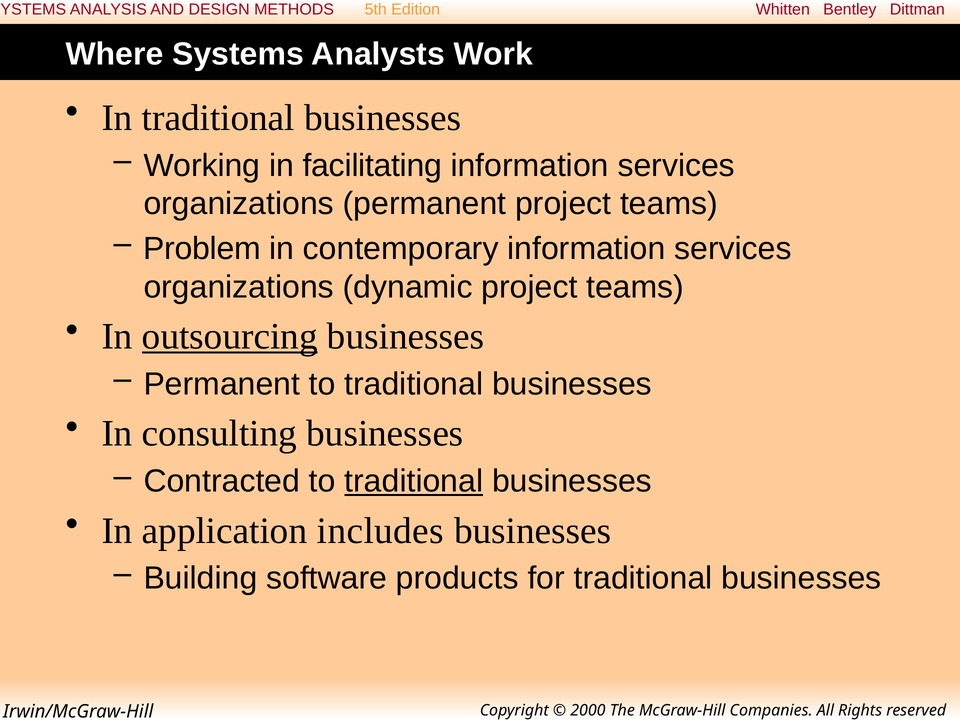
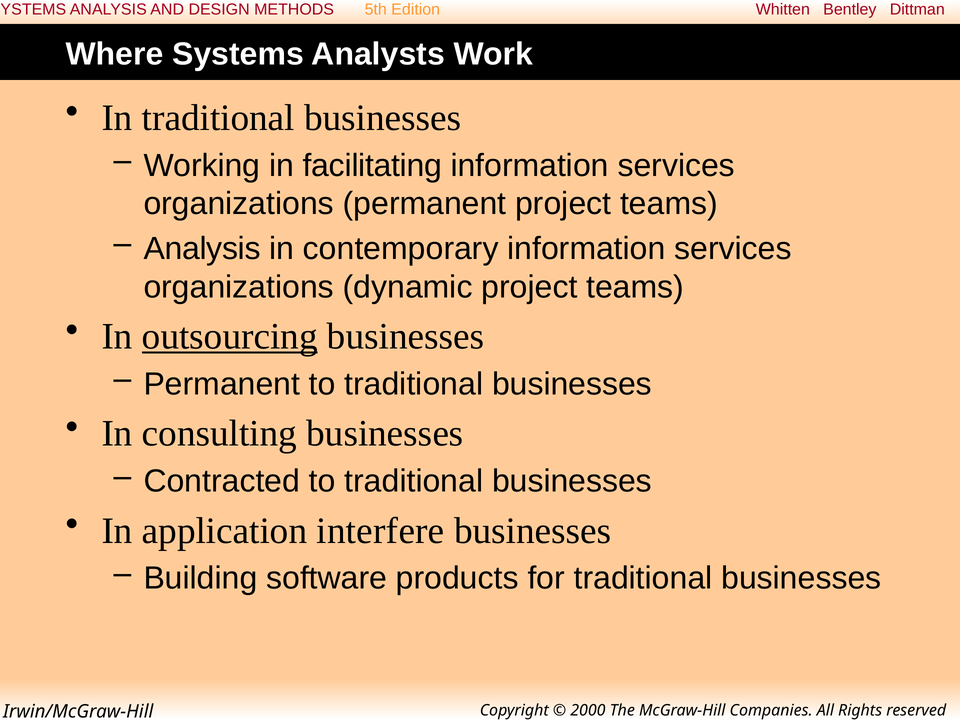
Problem at (202, 249): Problem -> Analysis
traditional at (414, 481) underline: present -> none
includes: includes -> interfere
